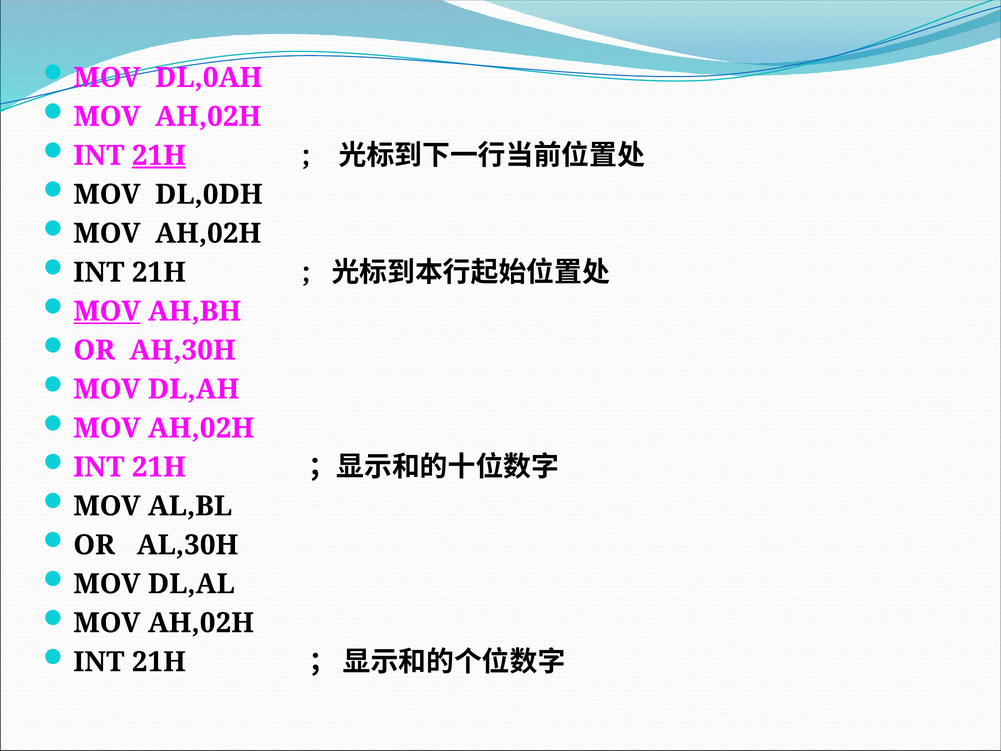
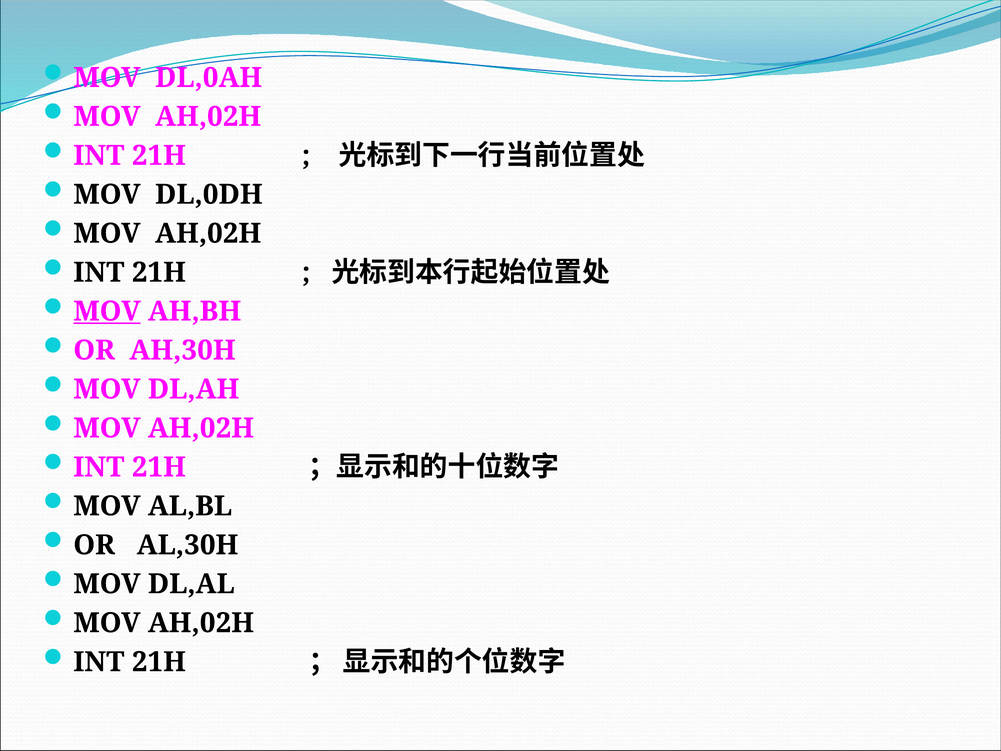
21H at (159, 156) underline: present -> none
